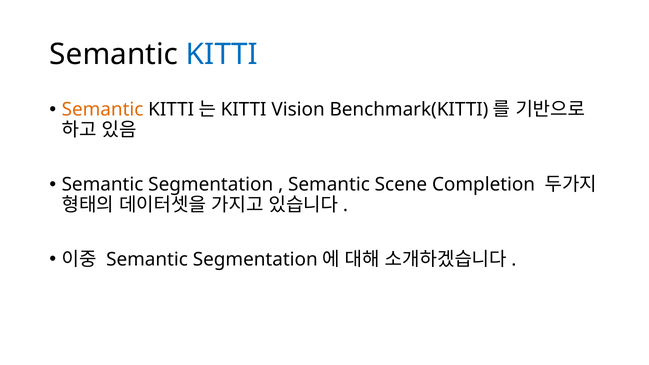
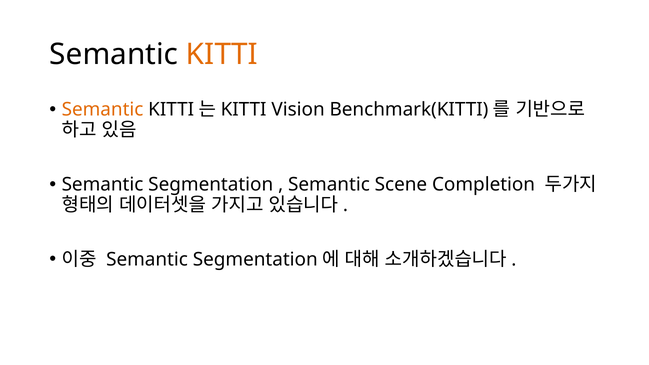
KITTI at (222, 55) colour: blue -> orange
